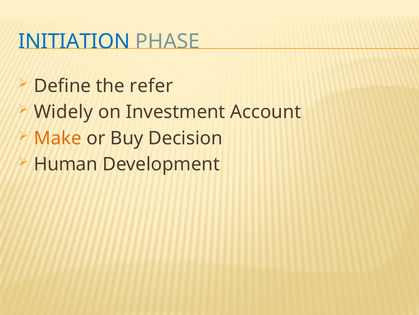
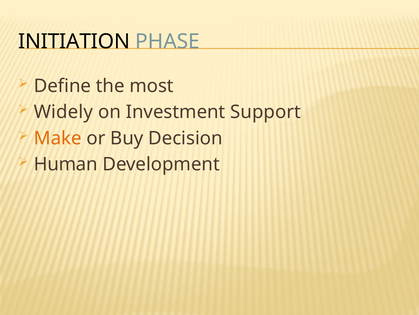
INITIATION colour: blue -> black
refer: refer -> most
Account: Account -> Support
